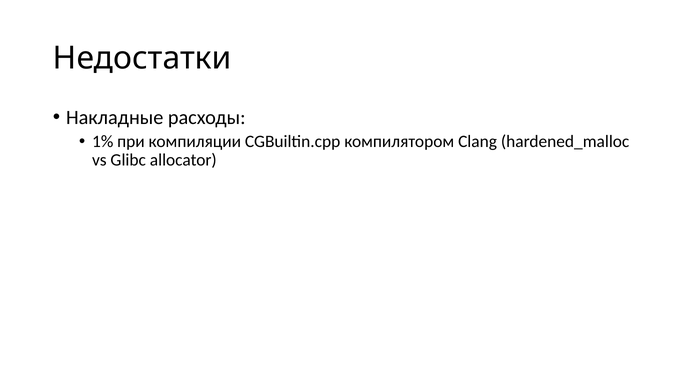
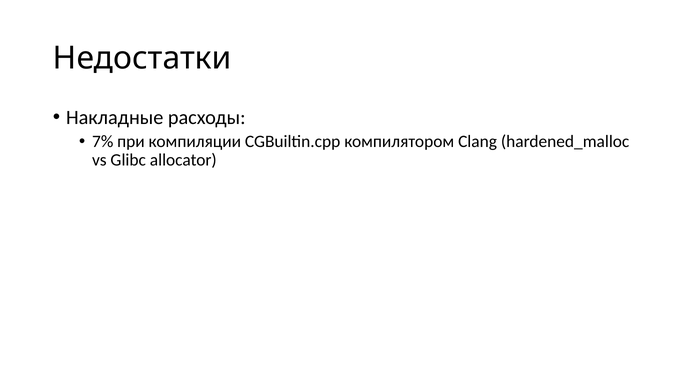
1%: 1% -> 7%
